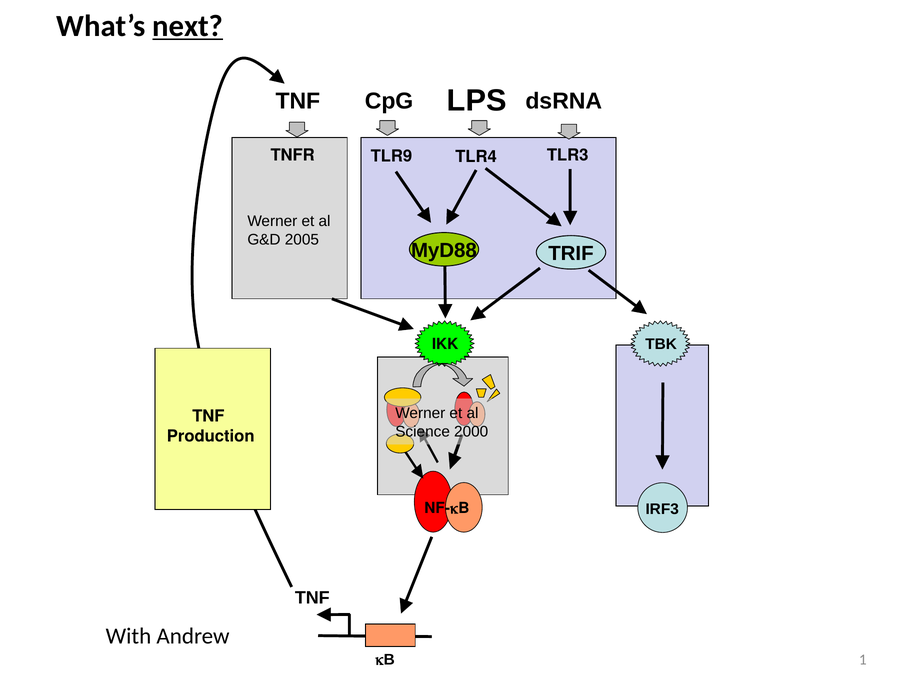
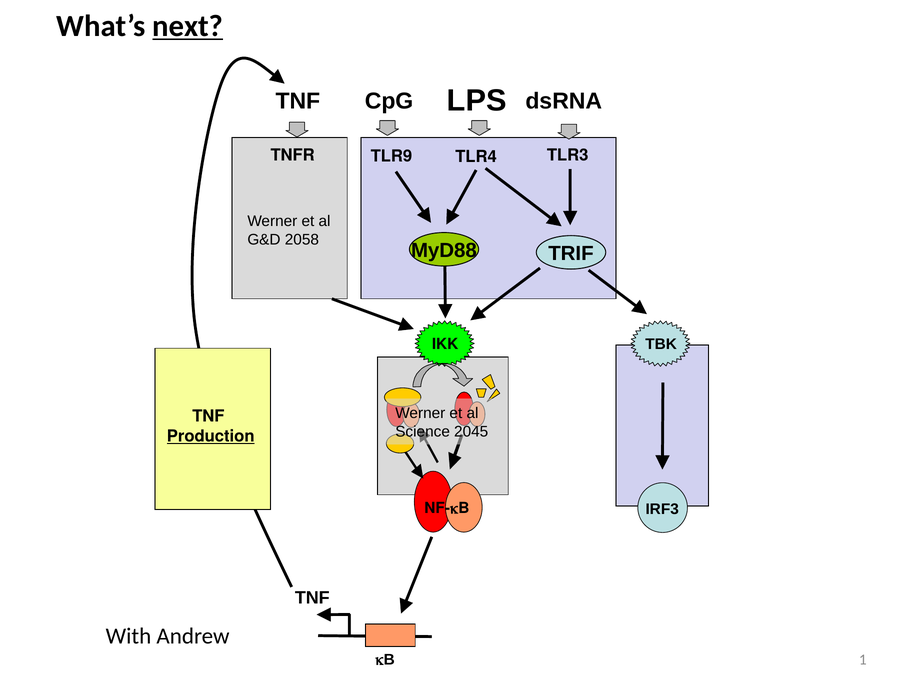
2005: 2005 -> 2058
2000: 2000 -> 2045
Production underline: none -> present
